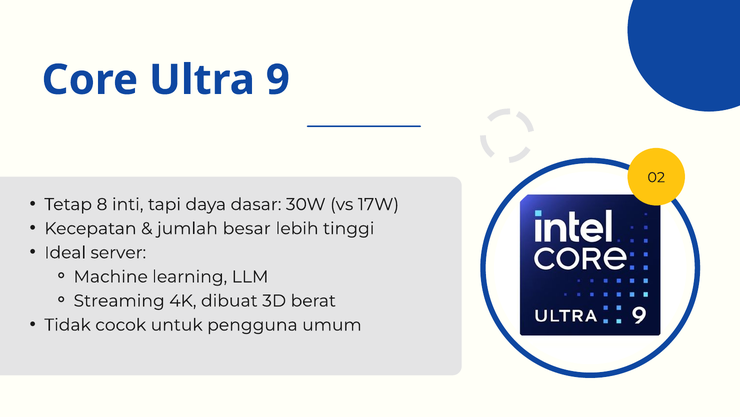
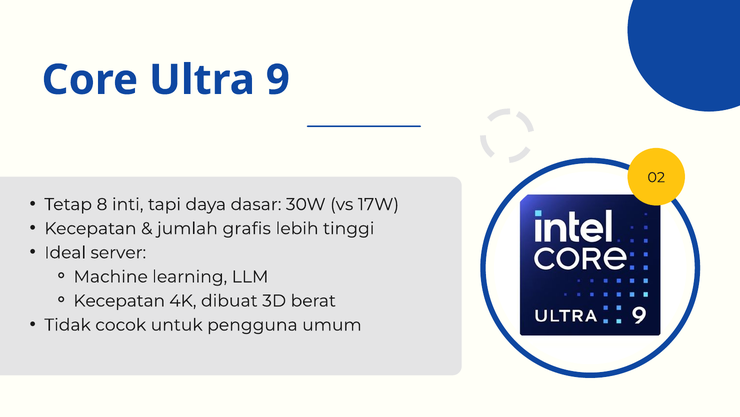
besar: besar -> grafis
Streaming at (119, 300): Streaming -> Kecepatan
